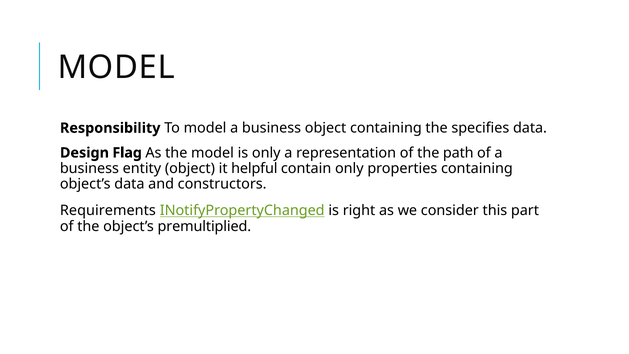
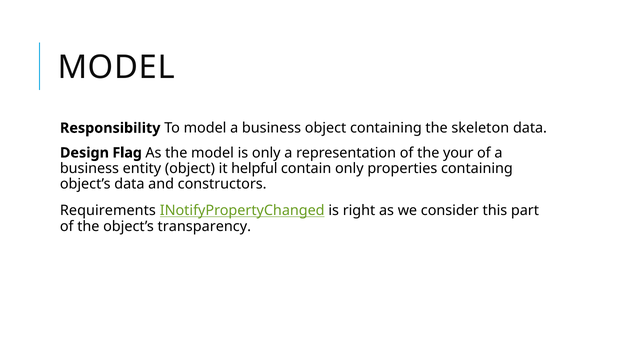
specifies: specifies -> skeleton
path: path -> your
premultiplied: premultiplied -> transparency
